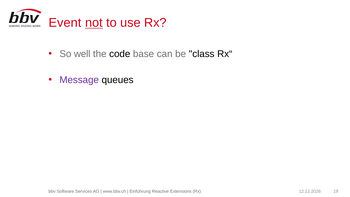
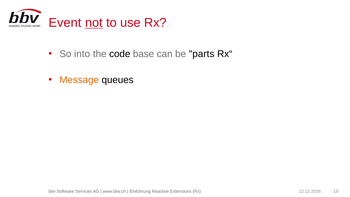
well: well -> into
class: class -> parts
Message colour: purple -> orange
